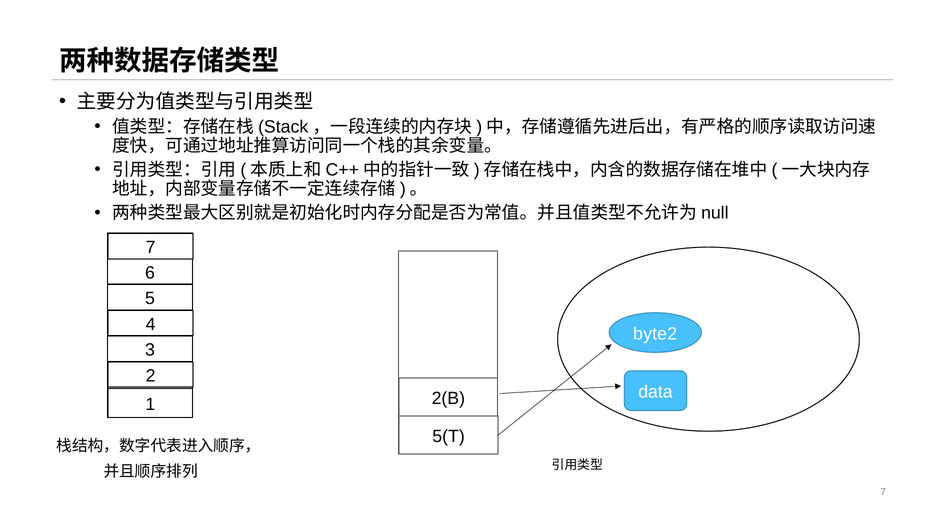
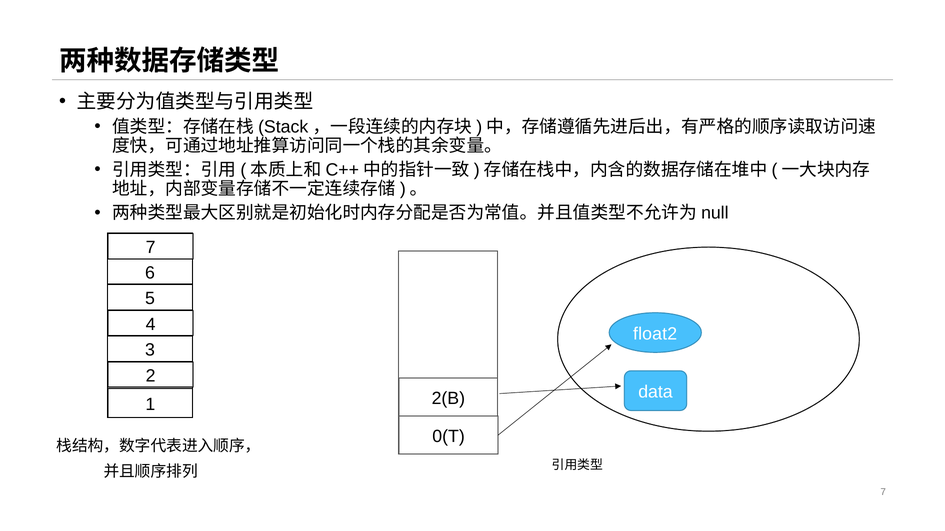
byte2: byte2 -> float2
5(T: 5(T -> 0(T
